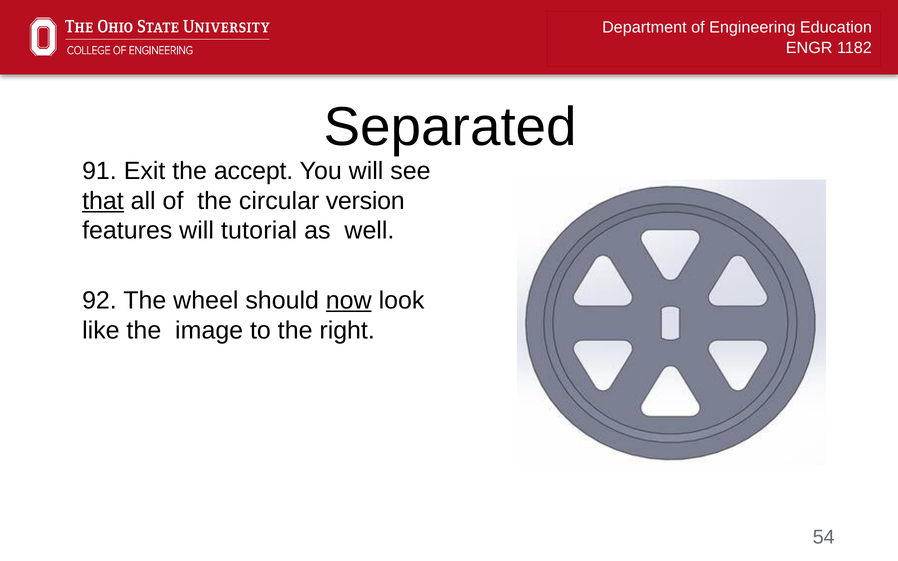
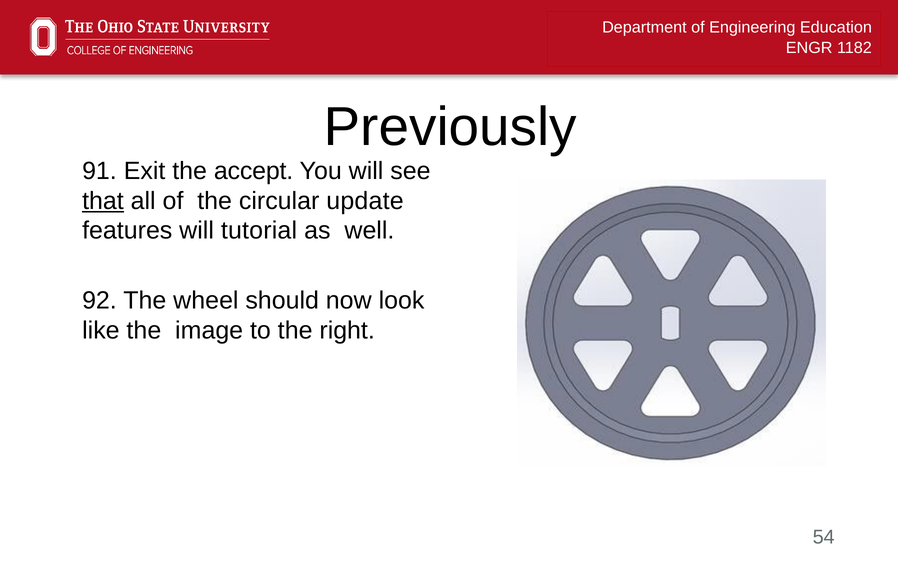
Separated: Separated -> Previously
version: version -> update
now underline: present -> none
